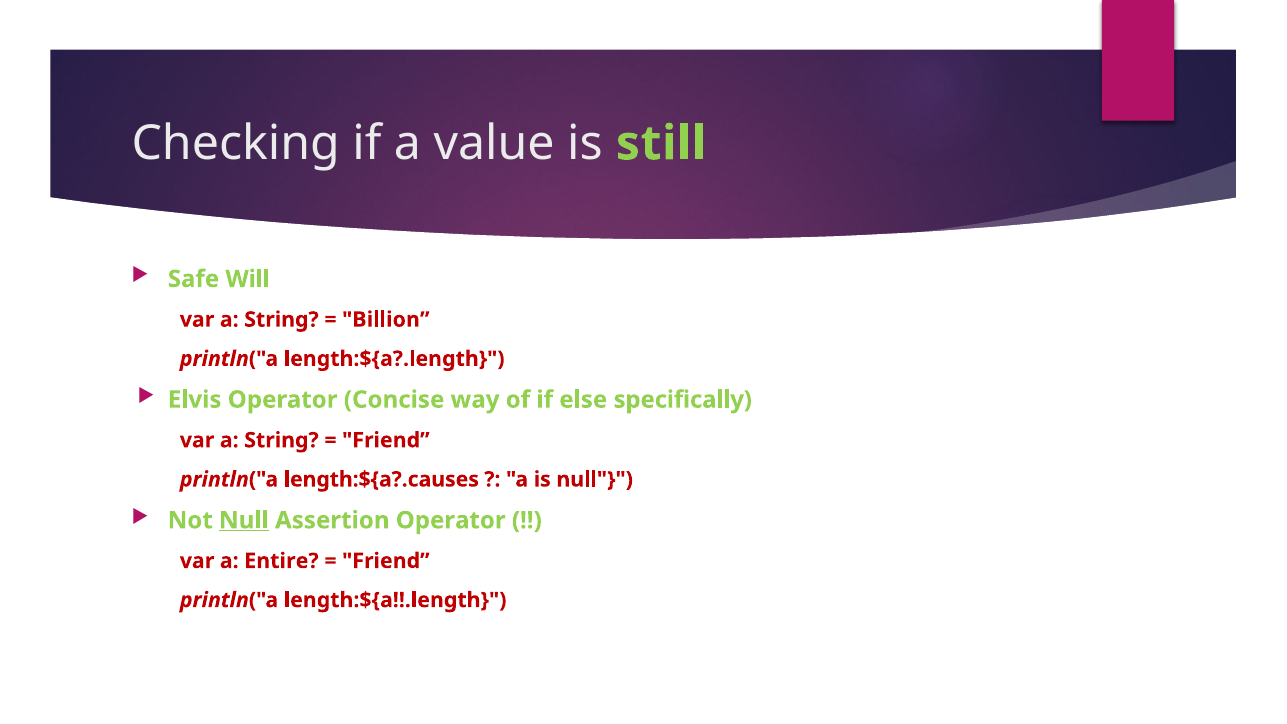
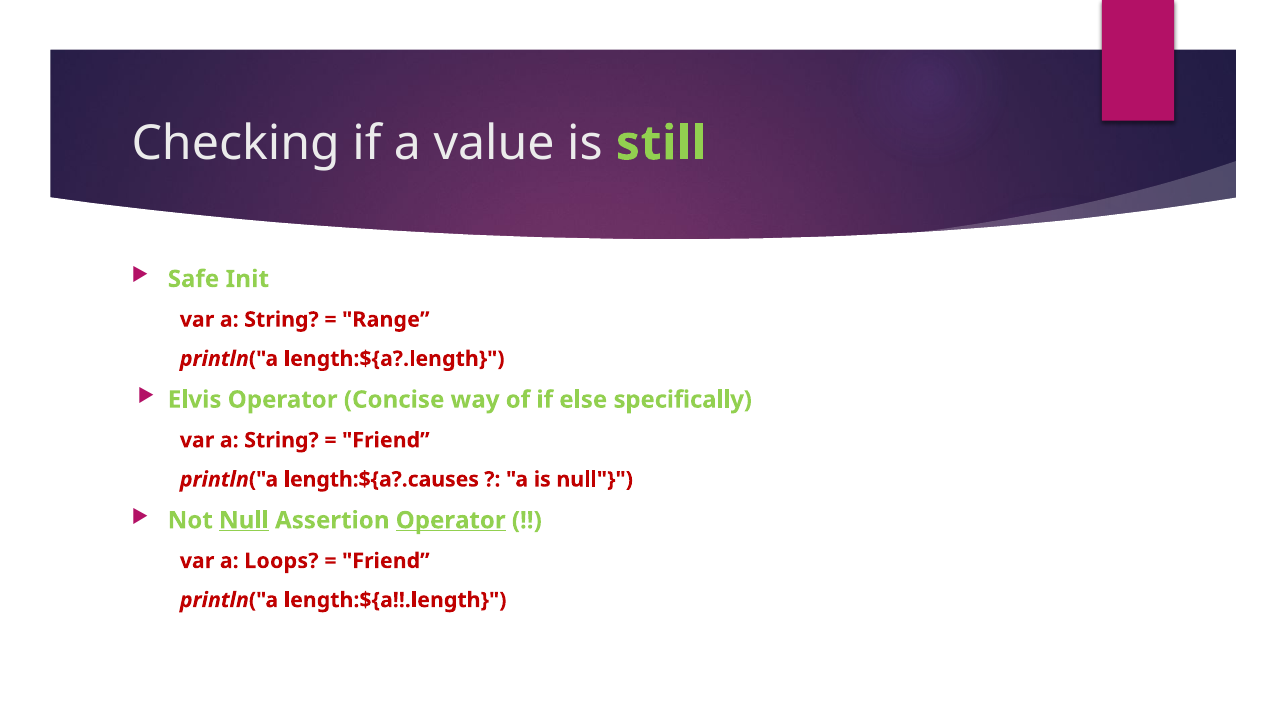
Will: Will -> Init
Billion: Billion -> Range
Operator at (451, 520) underline: none -> present
Entire: Entire -> Loops
